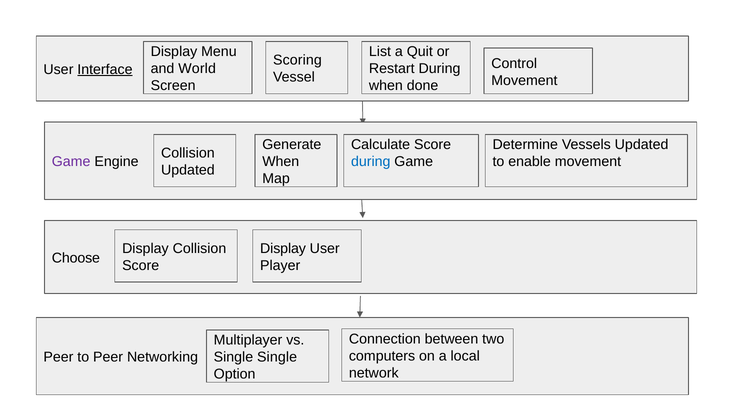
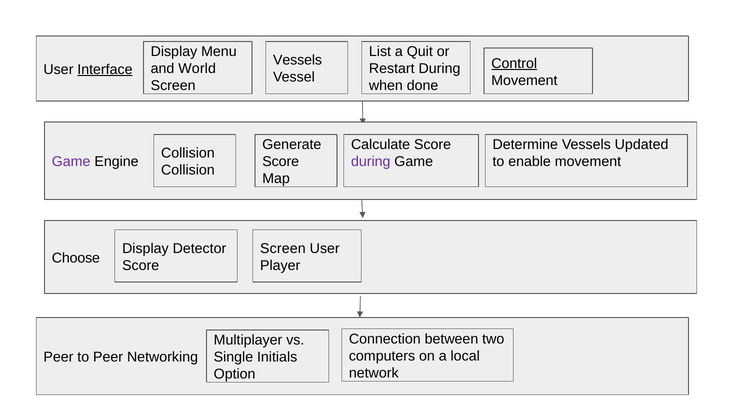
Scoring at (297, 60): Scoring -> Vessels
Control underline: none -> present
When at (281, 162): When -> Score
during at (371, 162) colour: blue -> purple
Updated at (188, 170): Updated -> Collision
Display Collision: Collision -> Detector
Display at (283, 248): Display -> Screen
Single Single: Single -> Initials
